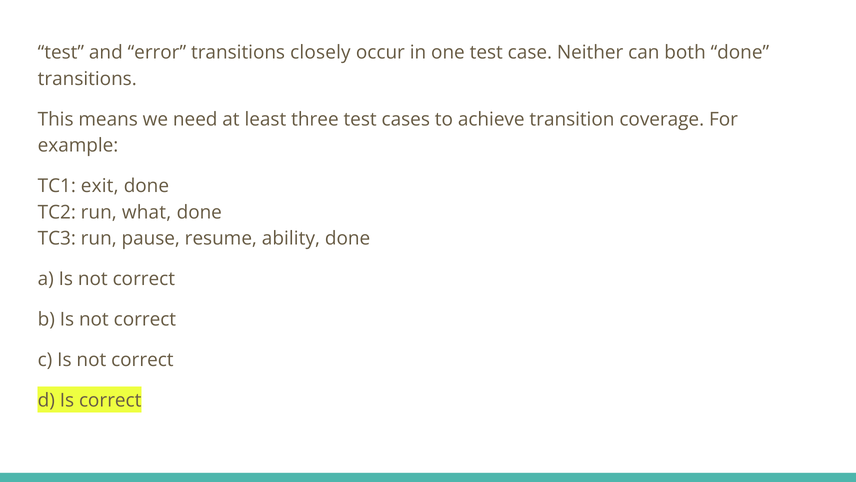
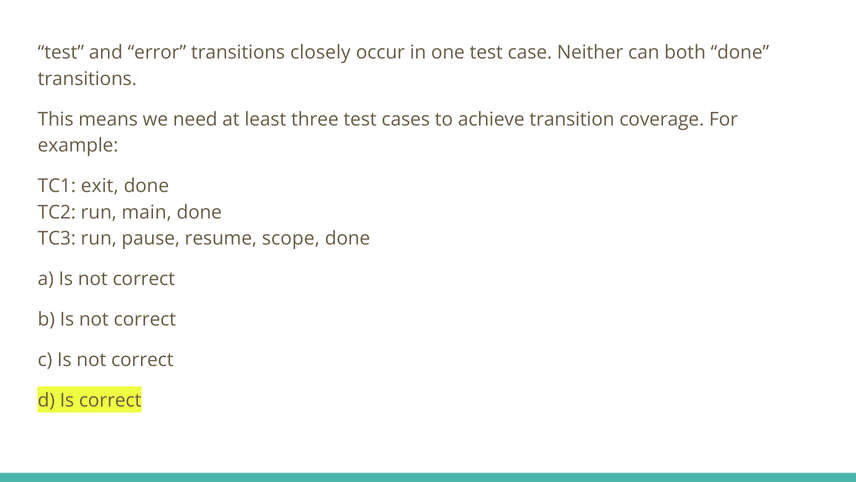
what: what -> main
ability: ability -> scope
